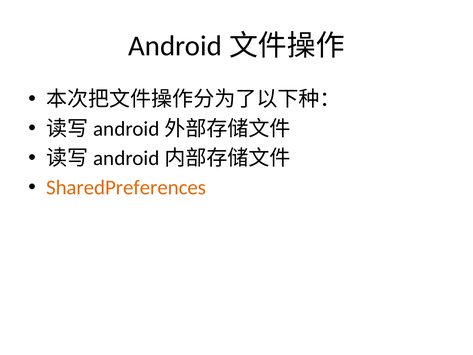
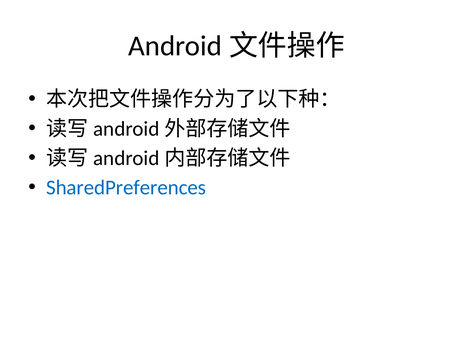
SharedPreferences colour: orange -> blue
